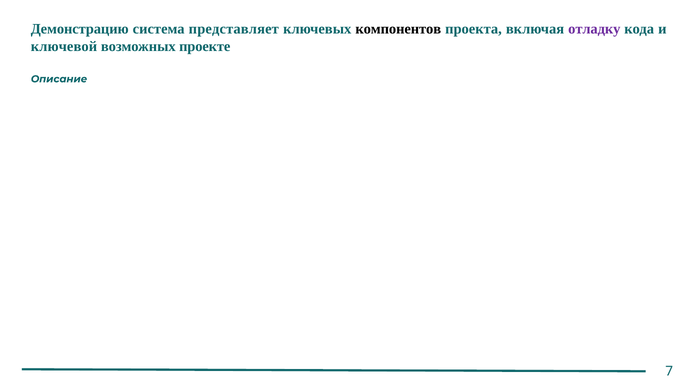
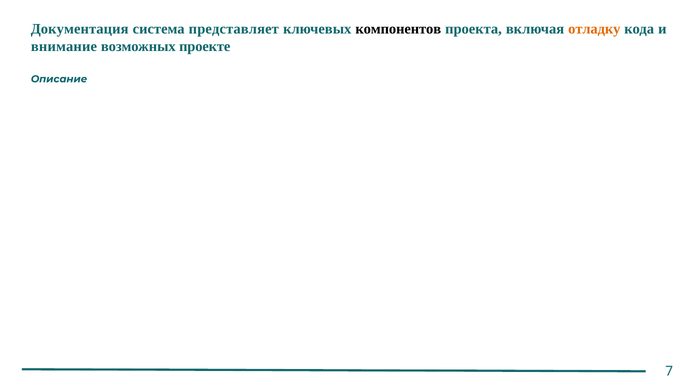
Демонстрацию: Демонстрацию -> Документация
отладку colour: purple -> orange
ключевой: ключевой -> внимание
